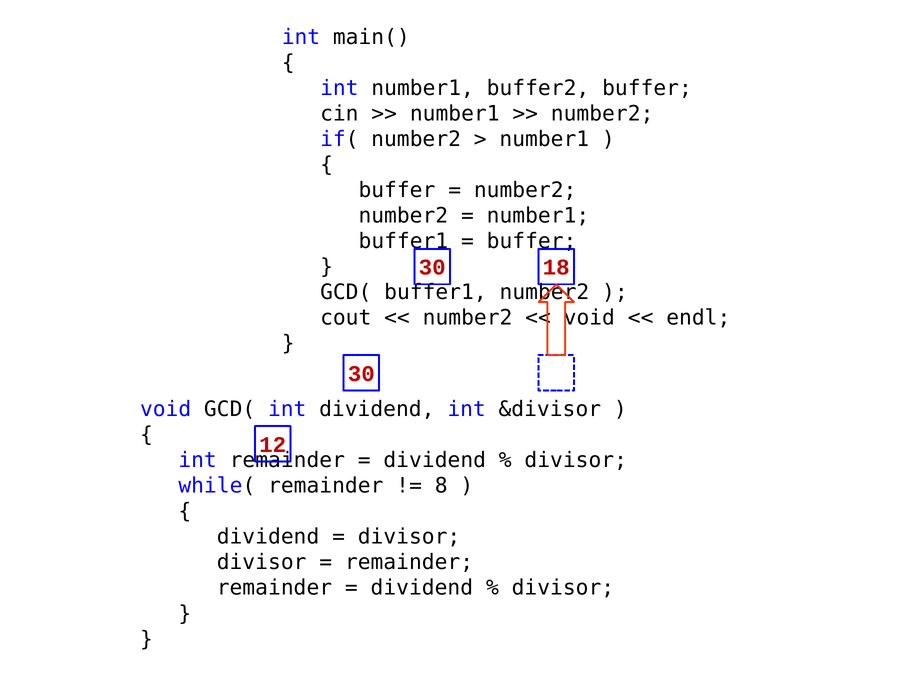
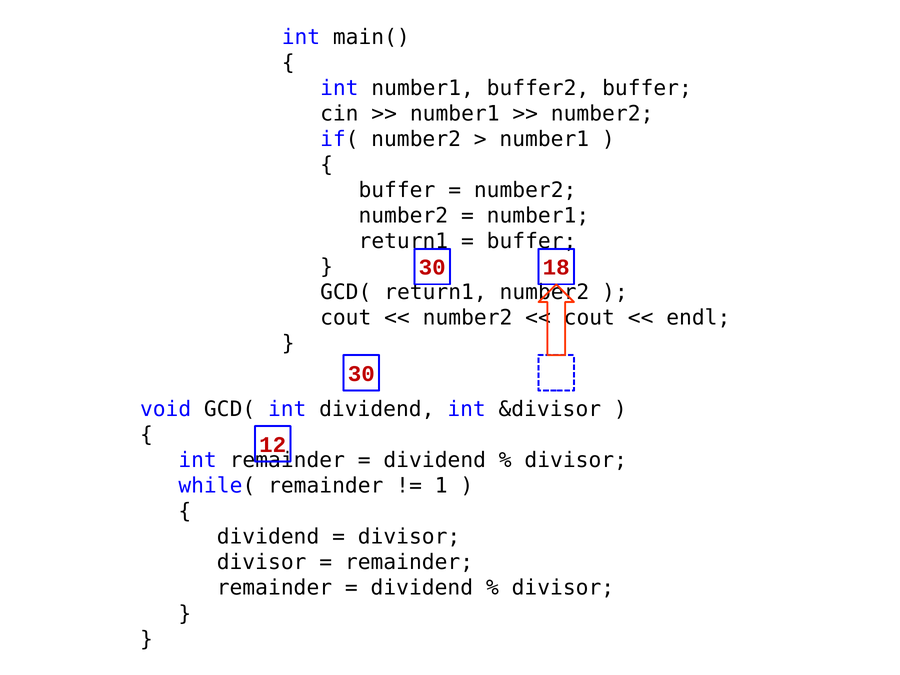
buffer1 at (403, 241): buffer1 -> return1
GCD( buffer1: buffer1 -> return1
void at (589, 318): void -> cout
8: 8 -> 1
